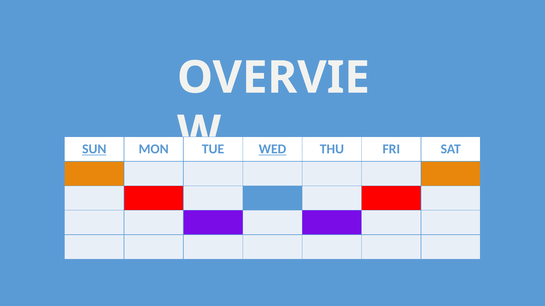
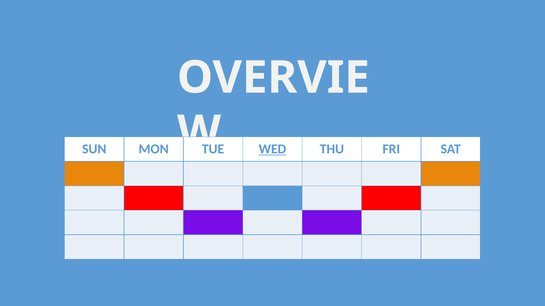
SUN underline: present -> none
